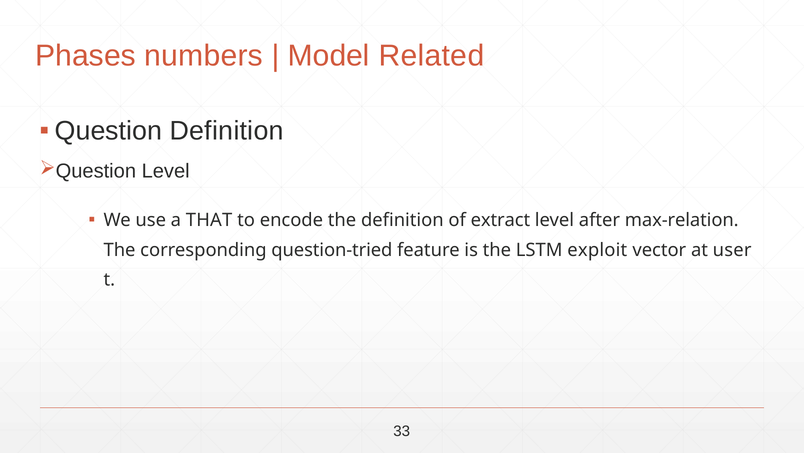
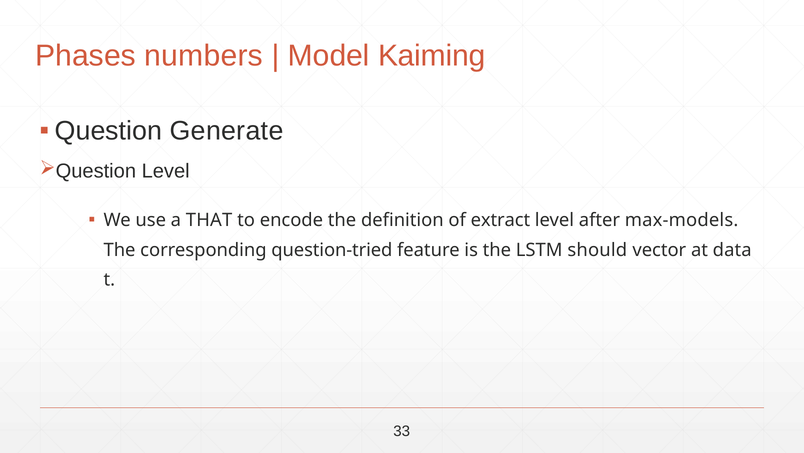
Related: Related -> Kaiming
Definition at (227, 131): Definition -> Generate
max-relation: max-relation -> max-models
exploit: exploit -> should
user: user -> data
